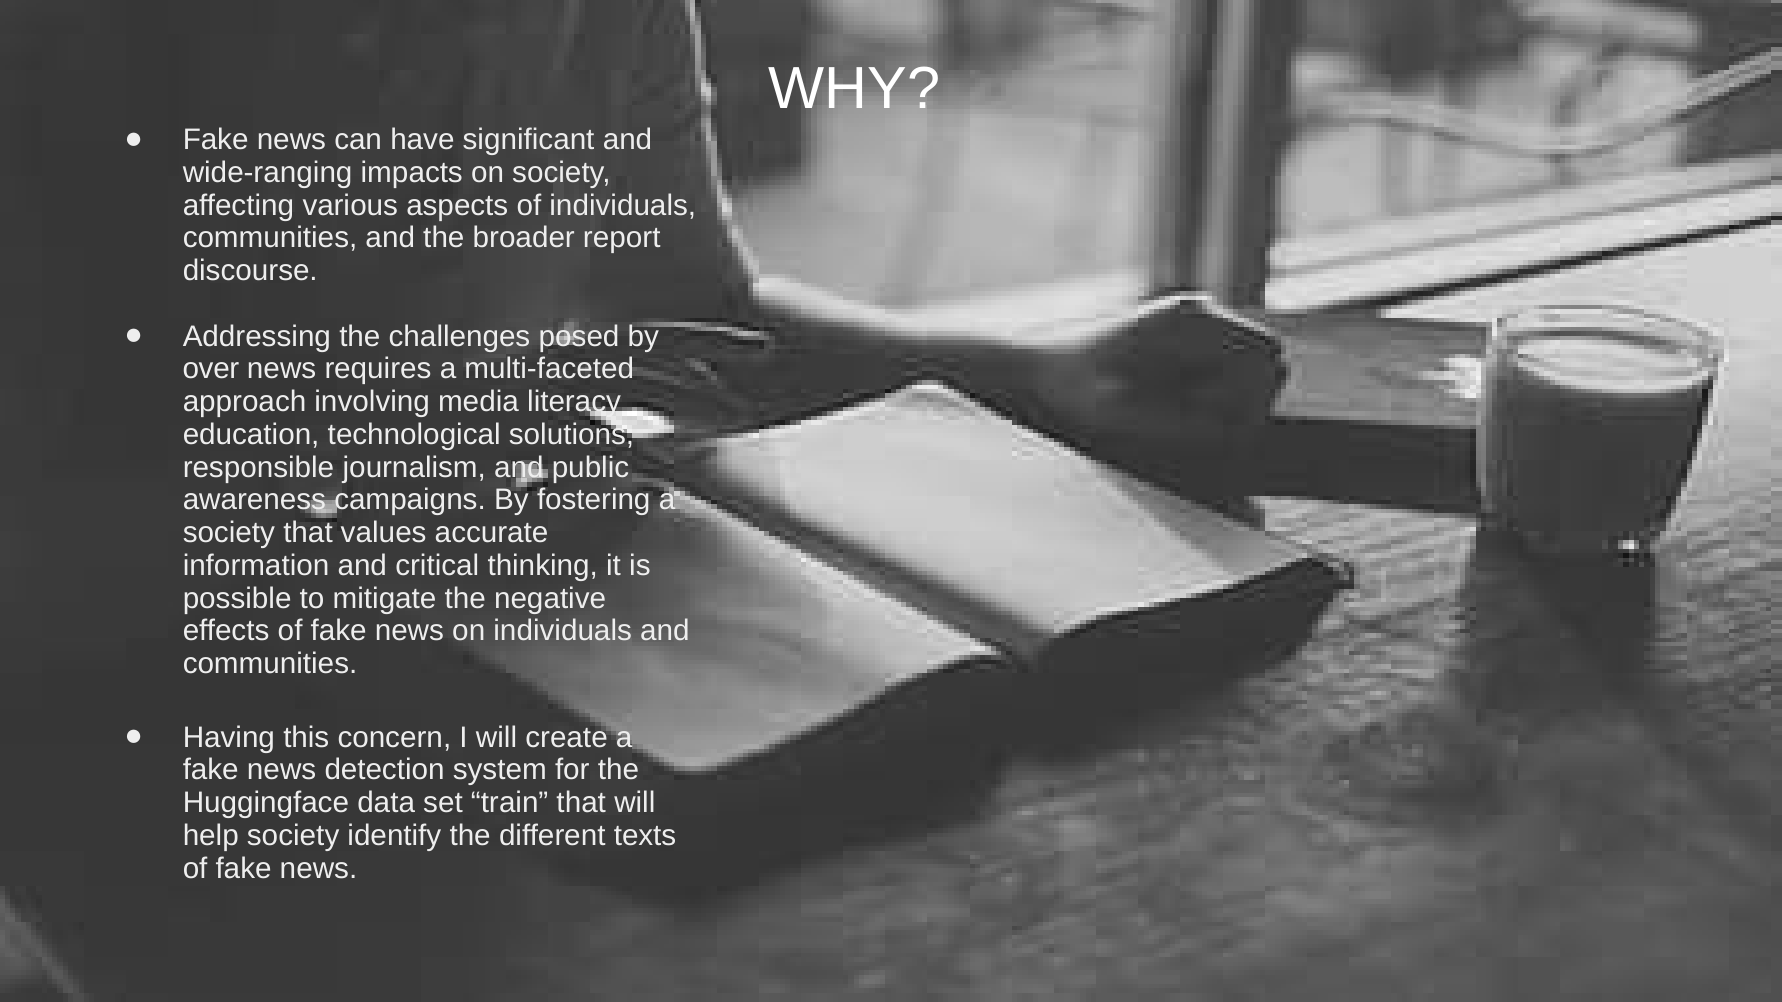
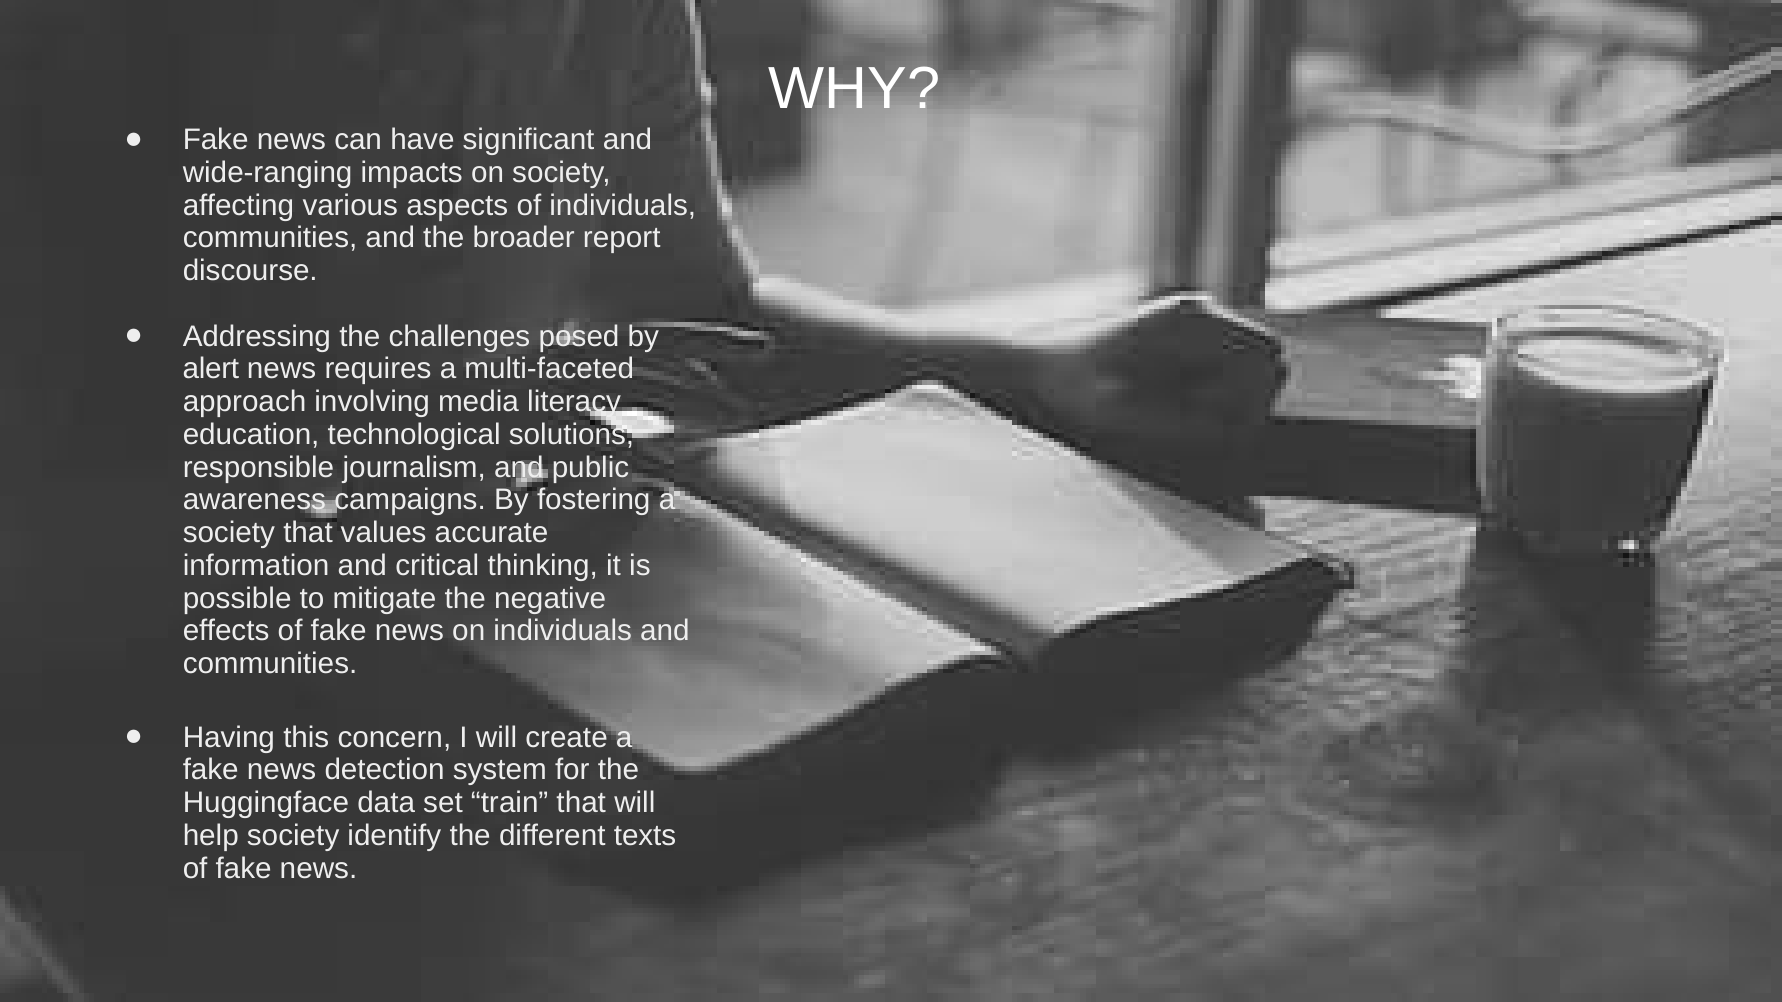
over: over -> alert
